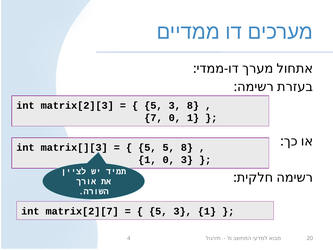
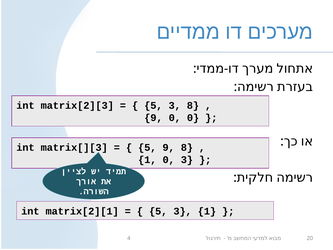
7 at (153, 118): 7 -> 9
0 1: 1 -> 0
5 5: 5 -> 9
matrix[2][7: matrix[2][7 -> matrix[2][1
